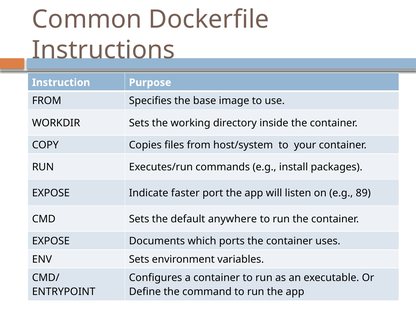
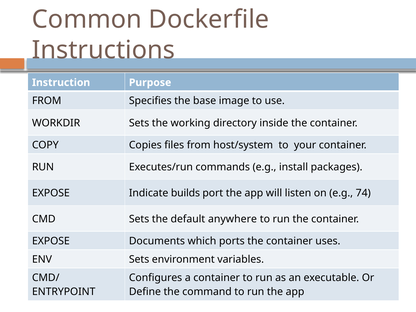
faster: faster -> builds
89: 89 -> 74
